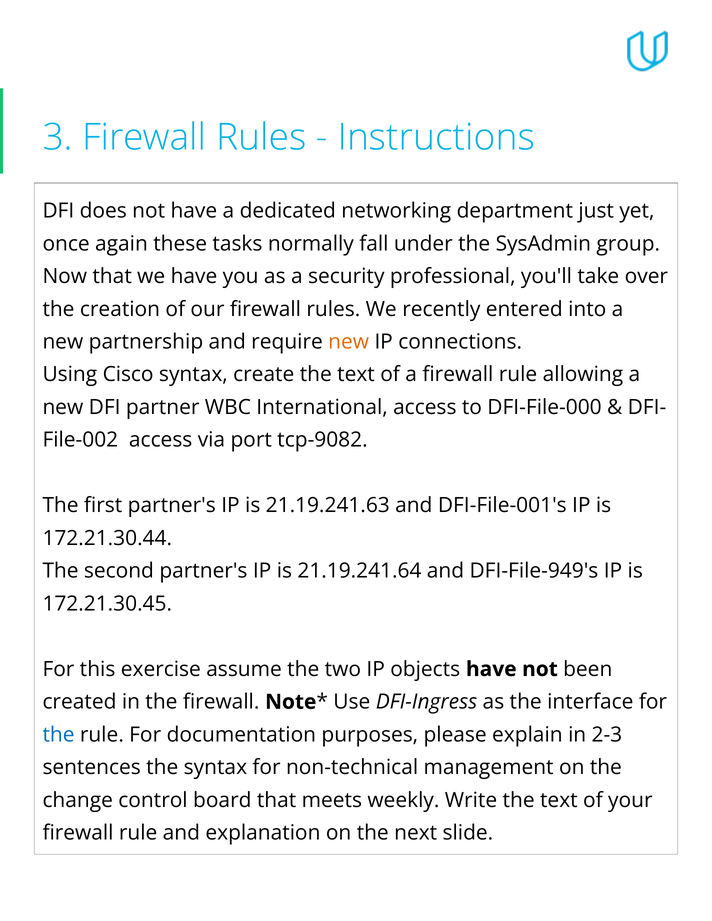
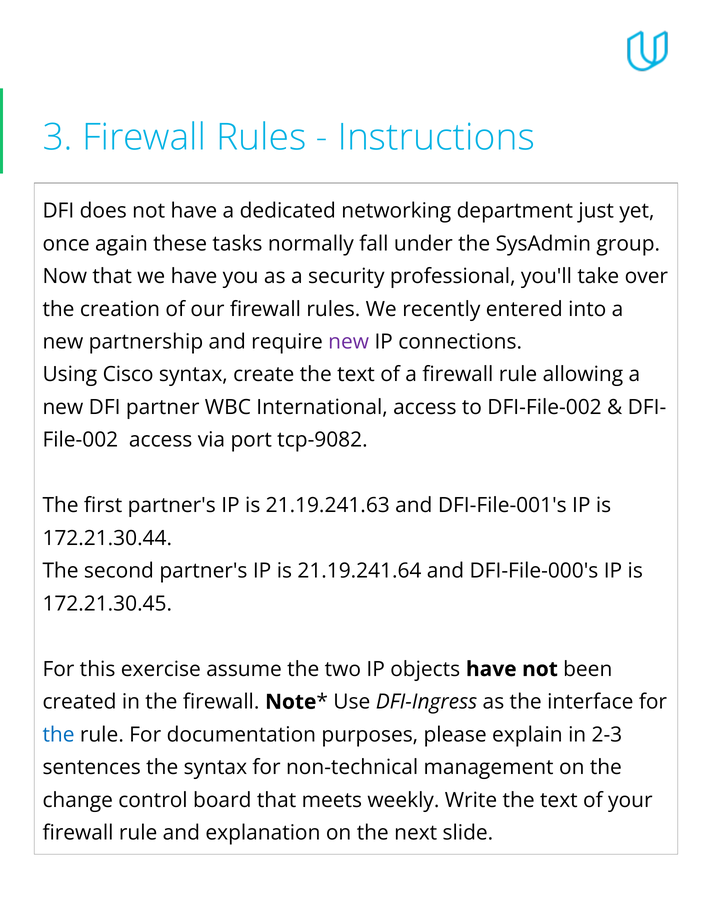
new at (349, 342) colour: orange -> purple
DFI-File-000: DFI-File-000 -> DFI-File-002
DFI-File-949's: DFI-File-949's -> DFI-File-000's
